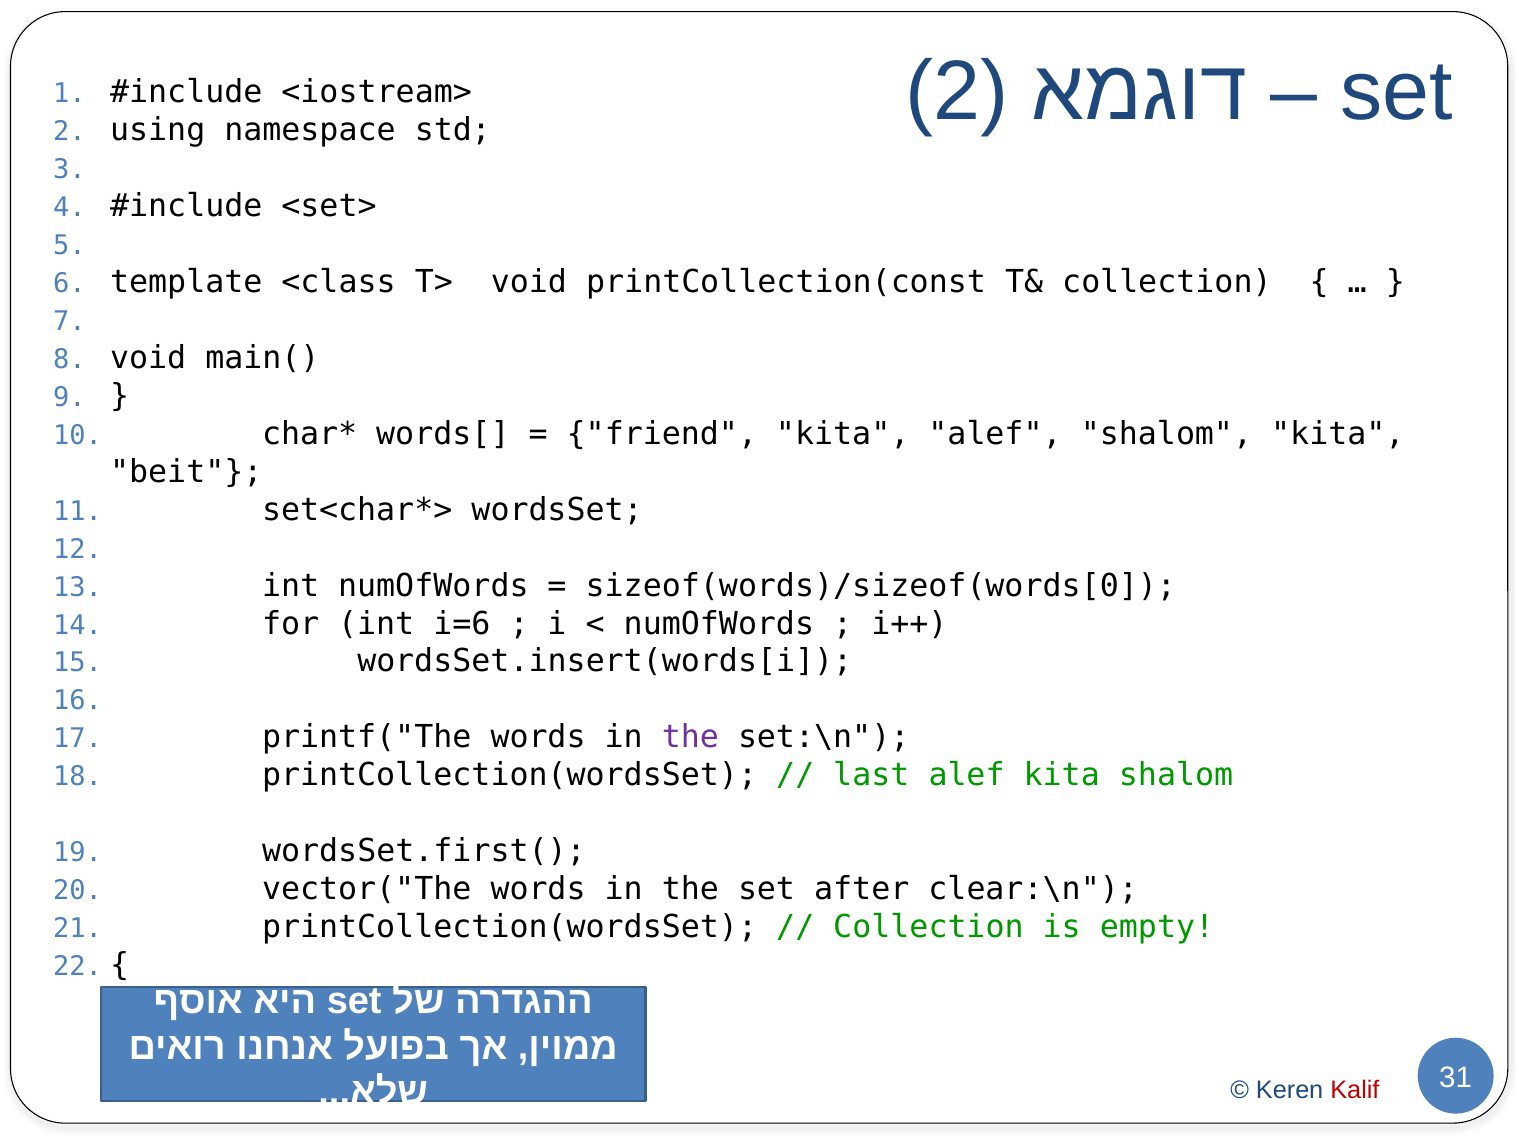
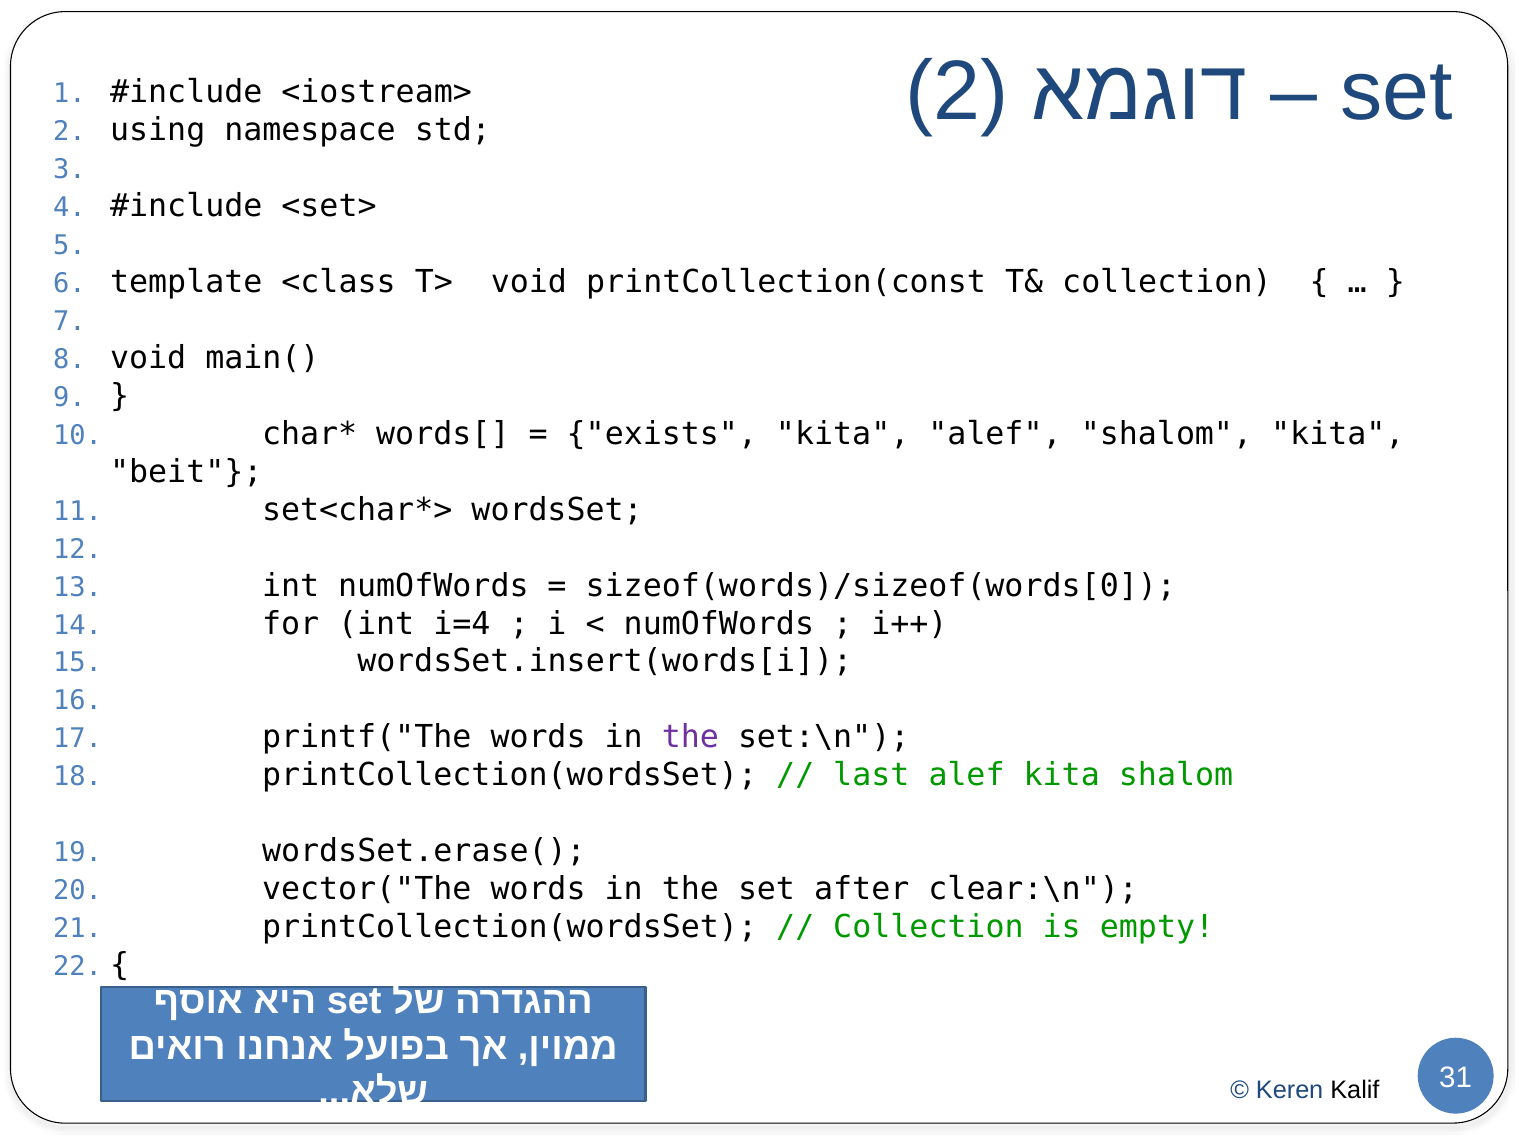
friend: friend -> exists
i=6: i=6 -> i=4
wordsSet.first(: wordsSet.first( -> wordsSet.erase(
Kalif colour: red -> black
